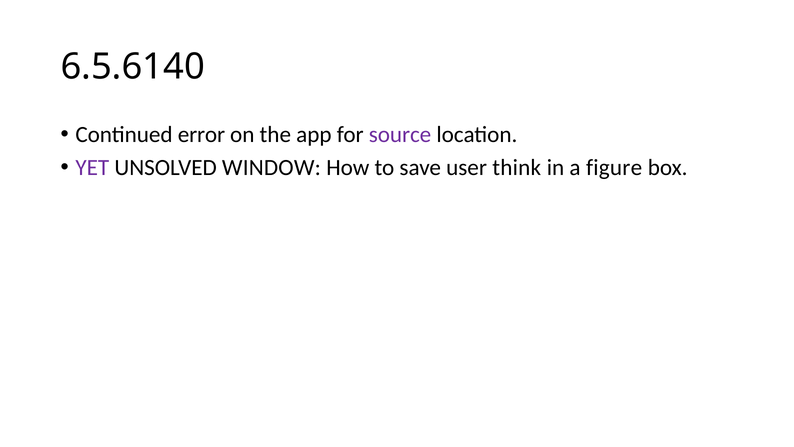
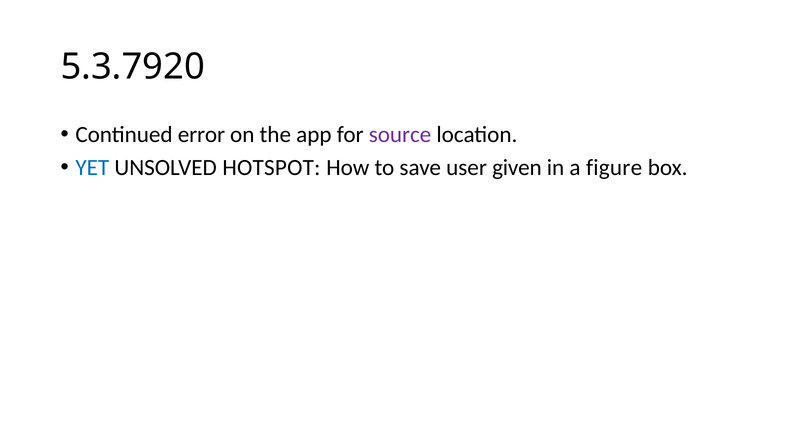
6.5.6140: 6.5.6140 -> 5.3.7920
YET colour: purple -> blue
WINDOW: WINDOW -> HOTSPOT
think: think -> given
